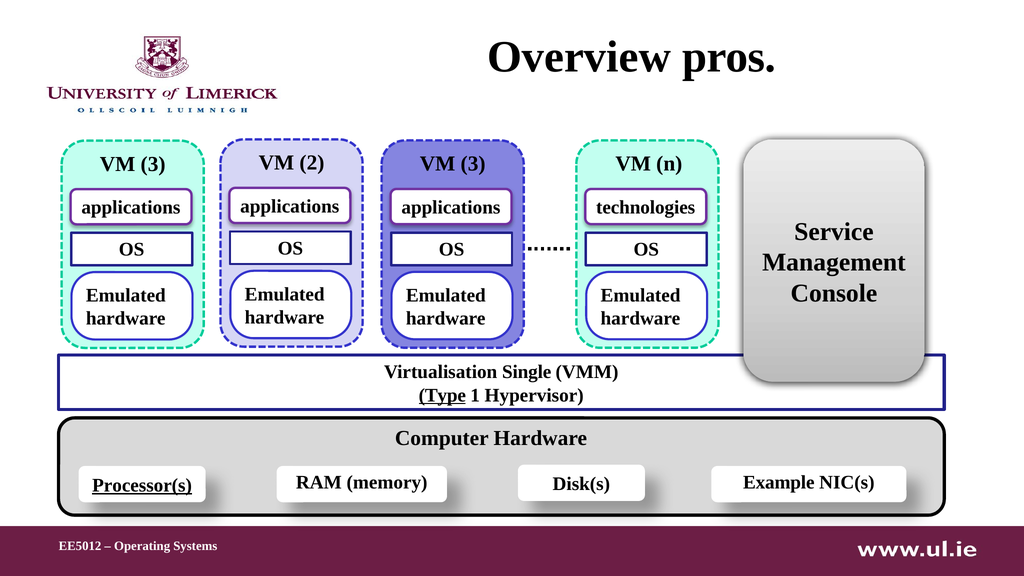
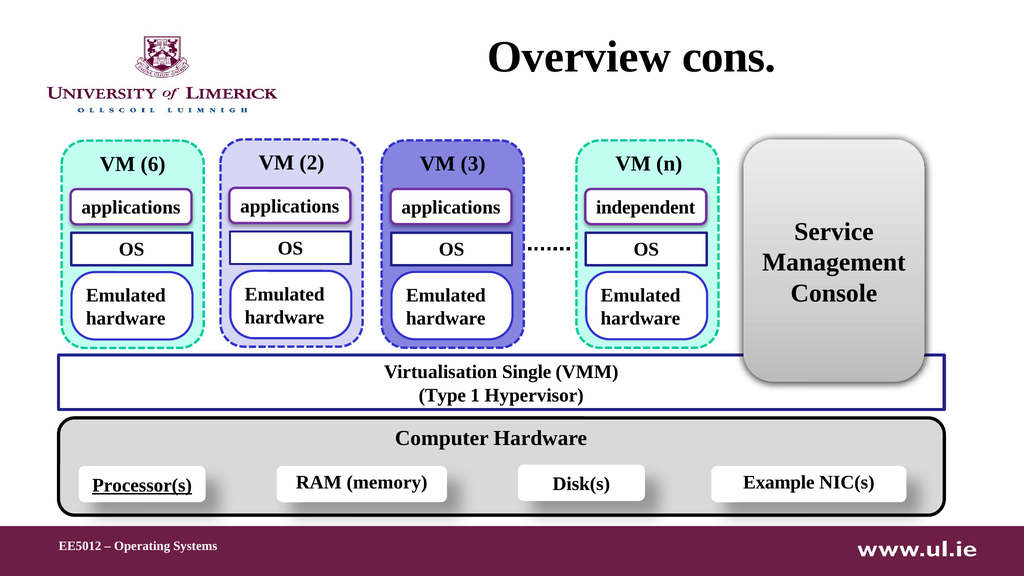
pros: pros -> cons
3 at (153, 164): 3 -> 6
technologies: technologies -> independent
Type underline: present -> none
